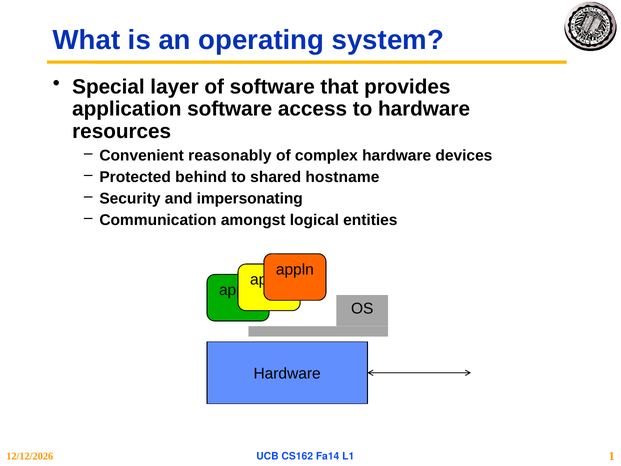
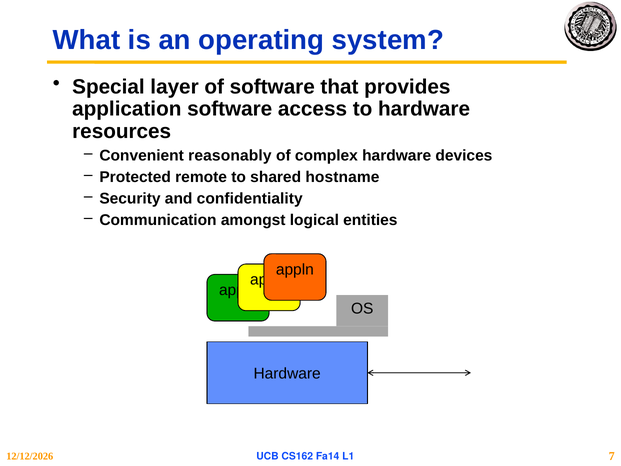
behind: behind -> remote
impersonating: impersonating -> confidentiality
1: 1 -> 7
